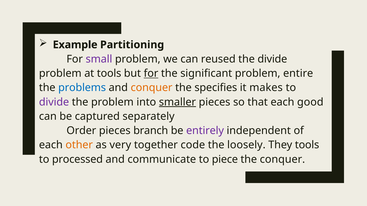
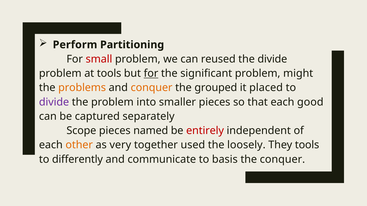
Example: Example -> Perform
small colour: purple -> red
entire: entire -> might
problems colour: blue -> orange
specifies: specifies -> grouped
makes: makes -> placed
smaller underline: present -> none
Order: Order -> Scope
branch: branch -> named
entirely colour: purple -> red
code: code -> used
processed: processed -> differently
piece: piece -> basis
